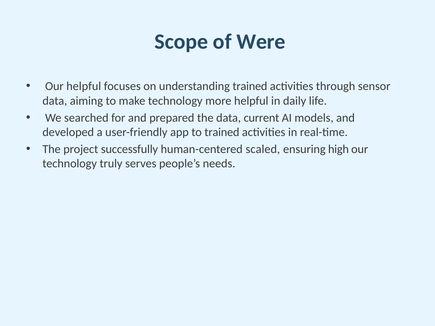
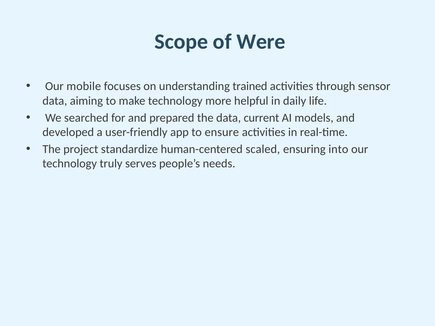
Our helpful: helpful -> mobile
to trained: trained -> ensure
successfully: successfully -> standardize
high: high -> into
